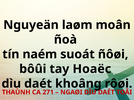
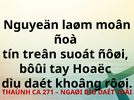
naém: naém -> treân
